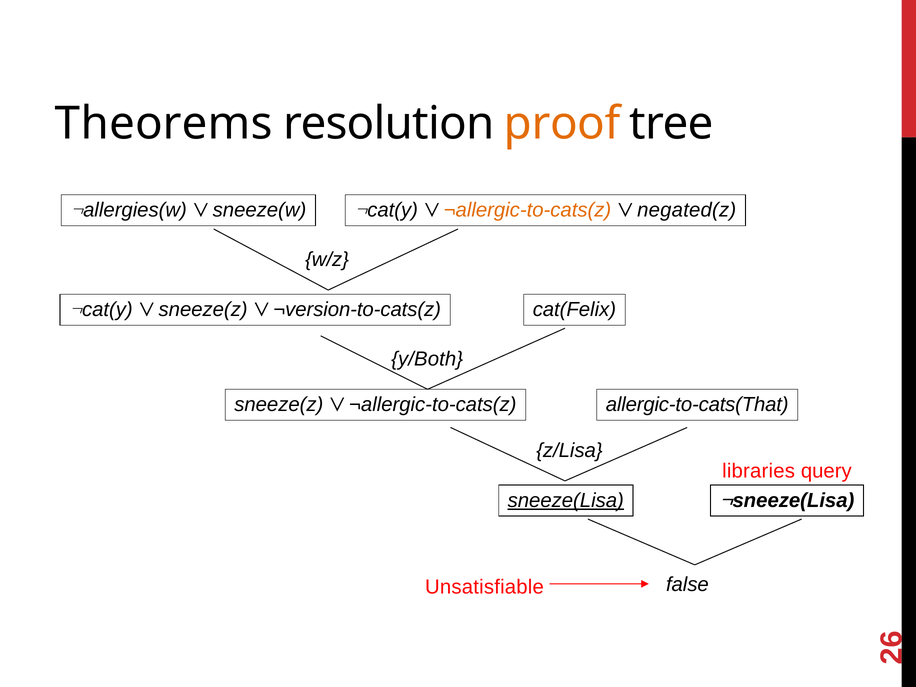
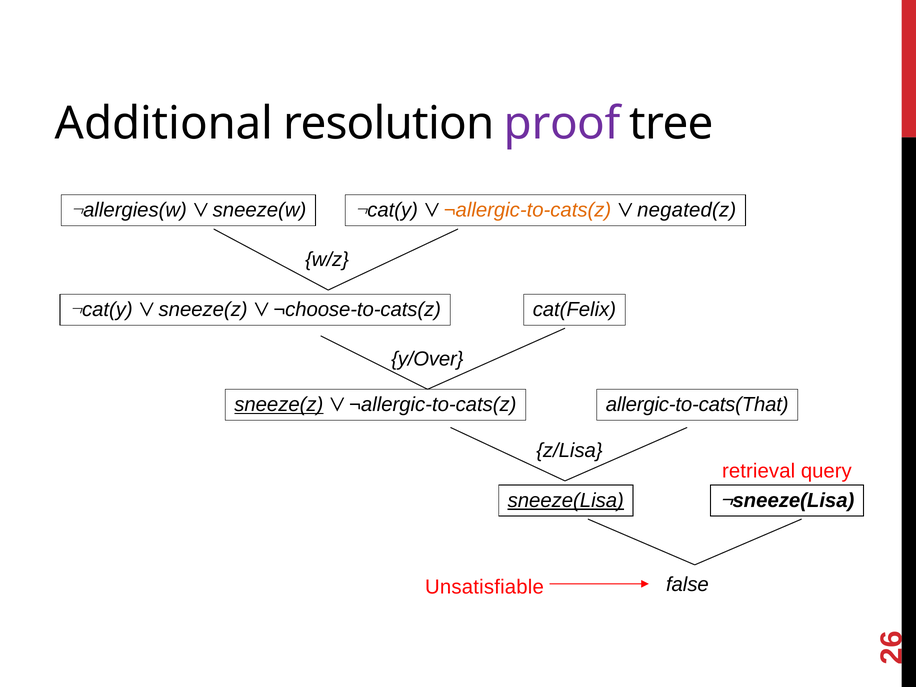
Theorems: Theorems -> Additional
proof colour: orange -> purple
¬version-to-cats(z: ¬version-to-cats(z -> ¬choose-to-cats(z
y/Both: y/Both -> y/Over
sneeze(z at (279, 405) underline: none -> present
libraries: libraries -> retrieval
